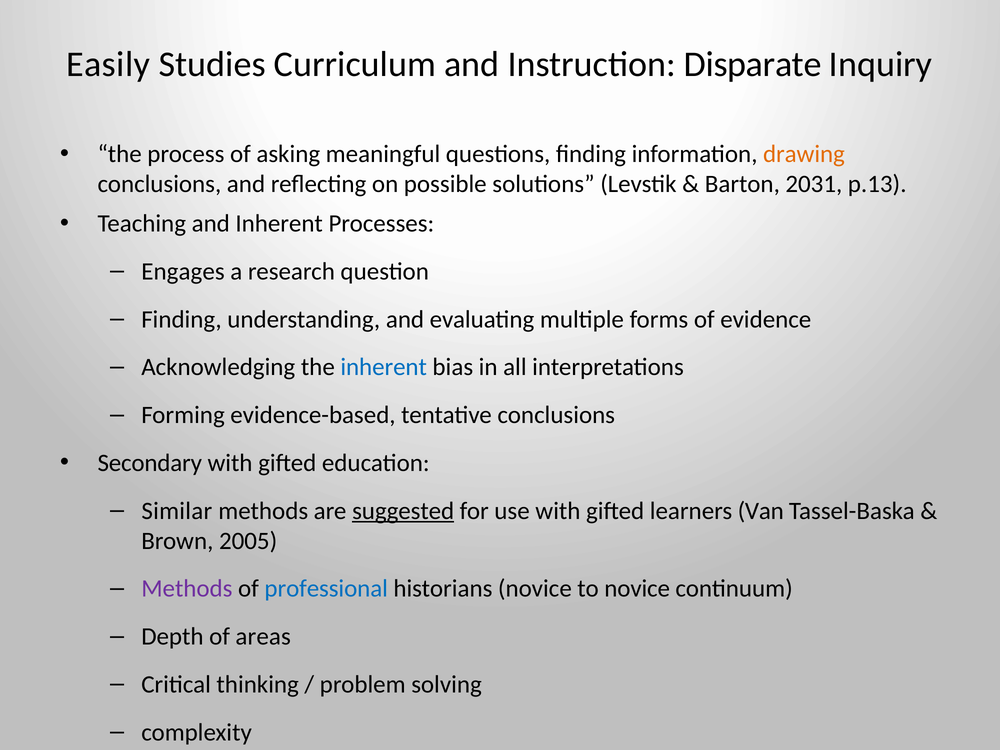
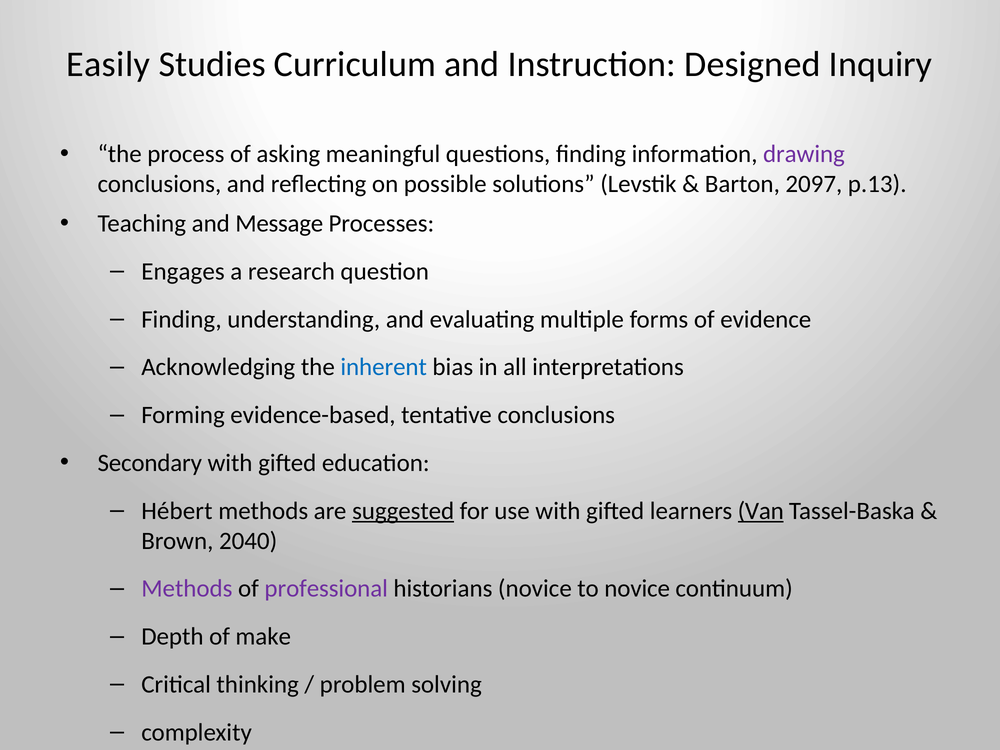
Disparate: Disparate -> Designed
drawing colour: orange -> purple
2031: 2031 -> 2097
and Inherent: Inherent -> Message
Similar: Similar -> Hébert
Van underline: none -> present
2005: 2005 -> 2040
professional colour: blue -> purple
areas: areas -> make
